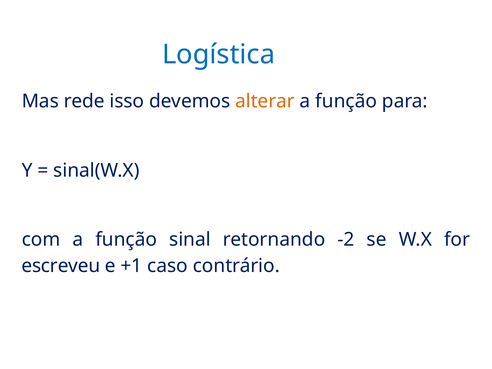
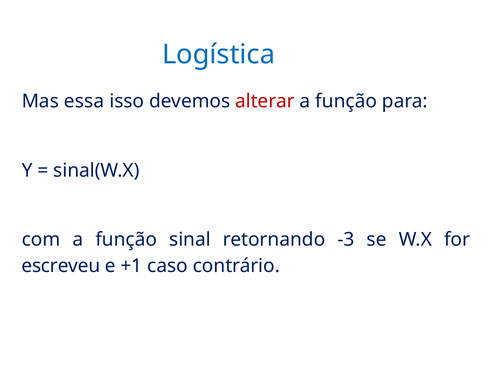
rede: rede -> essa
alterar colour: orange -> red
-2: -2 -> -3
